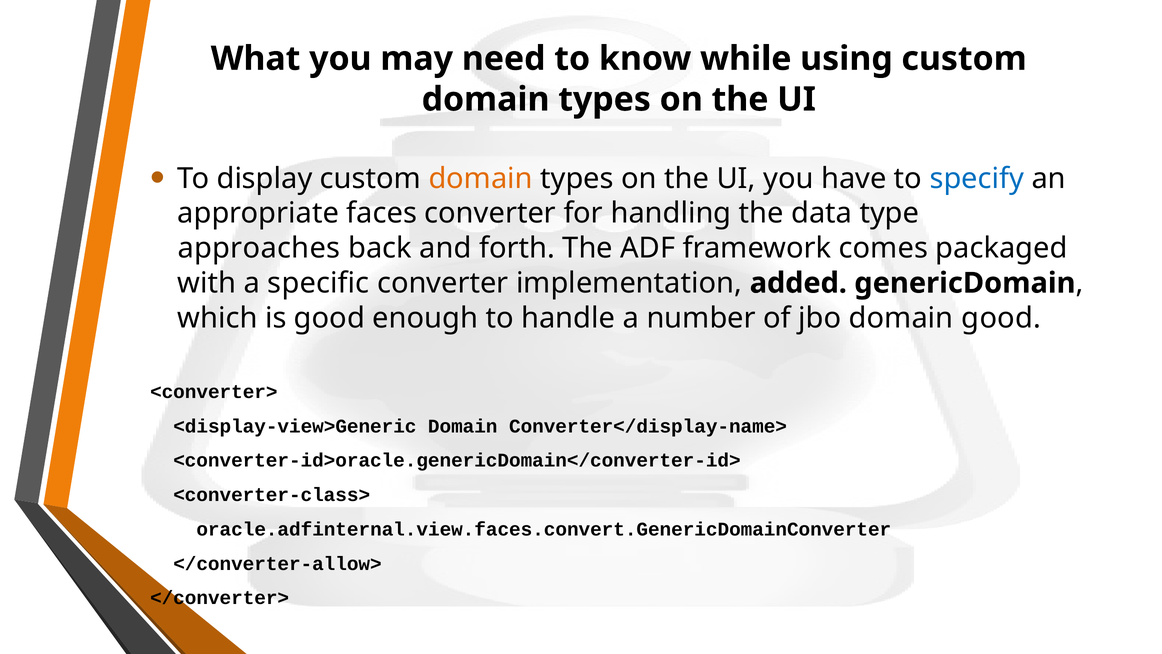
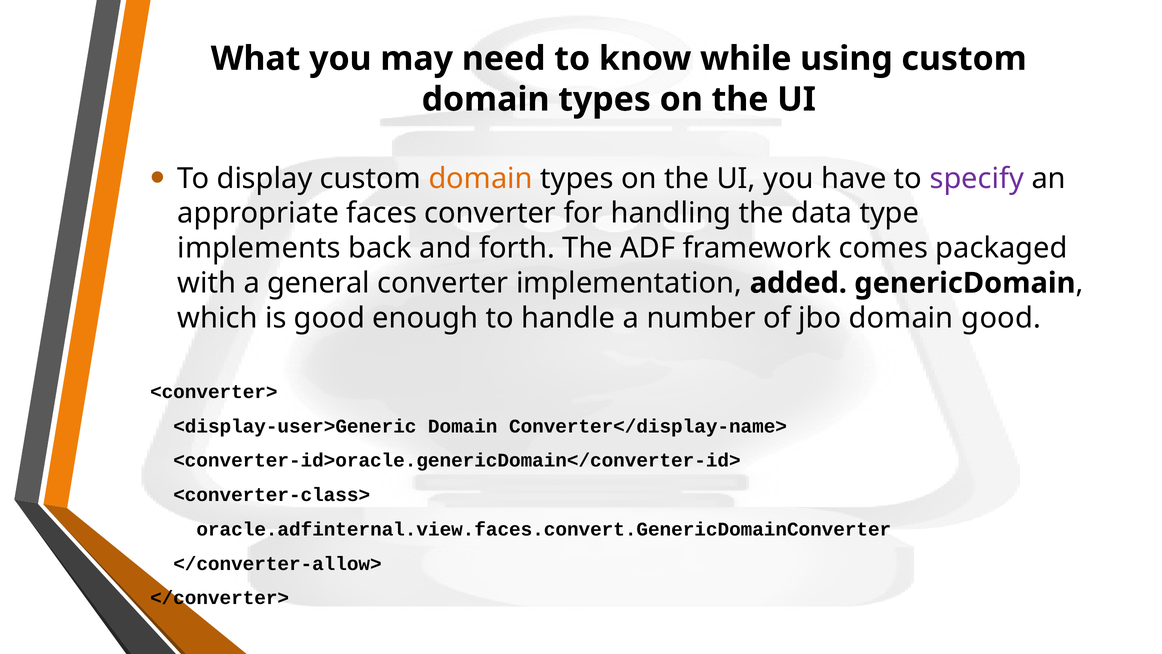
specify colour: blue -> purple
approaches: approaches -> implements
specific: specific -> general
<display-view>Generic: <display-view>Generic -> <display-user>Generic
